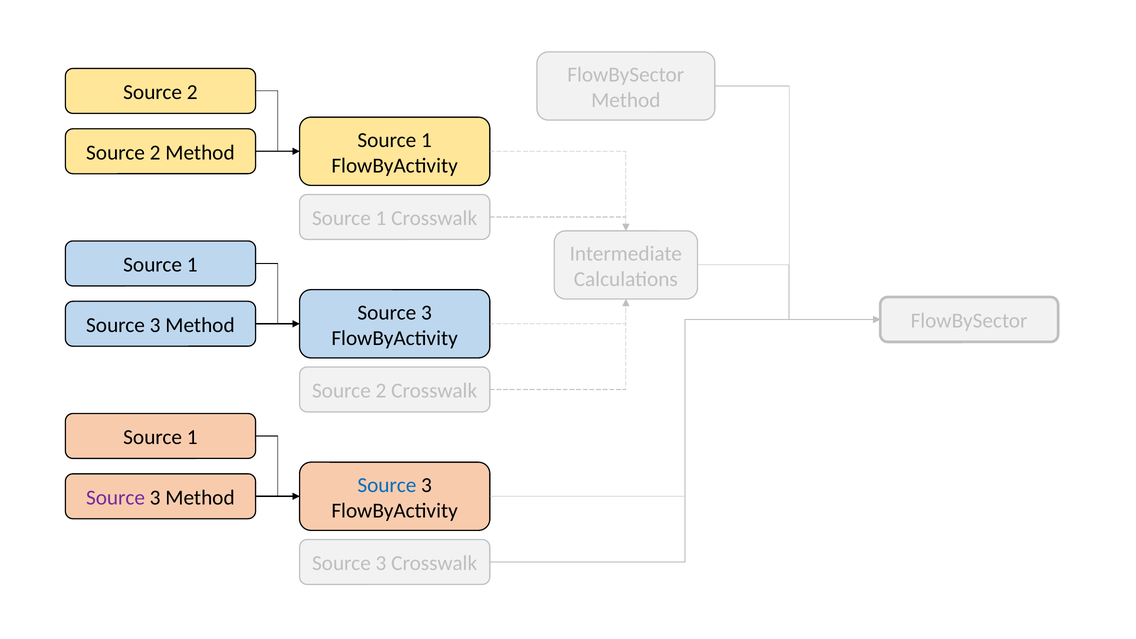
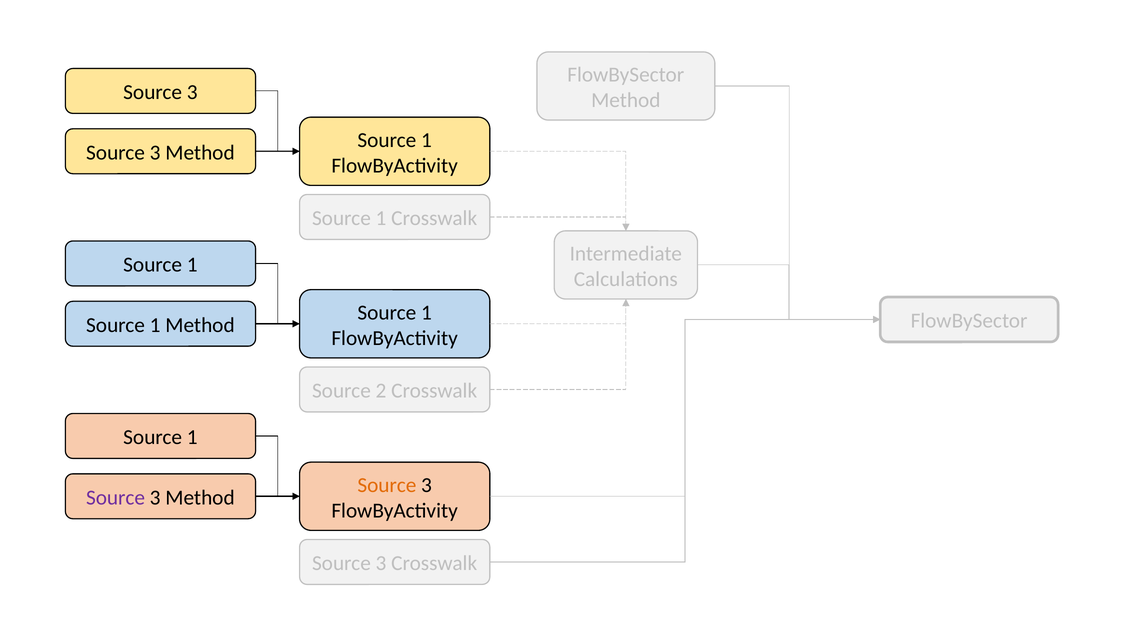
2 at (192, 92): 2 -> 3
2 at (155, 153): 2 -> 3
3 at (426, 312): 3 -> 1
3 at (155, 325): 3 -> 1
Source at (387, 485) colour: blue -> orange
